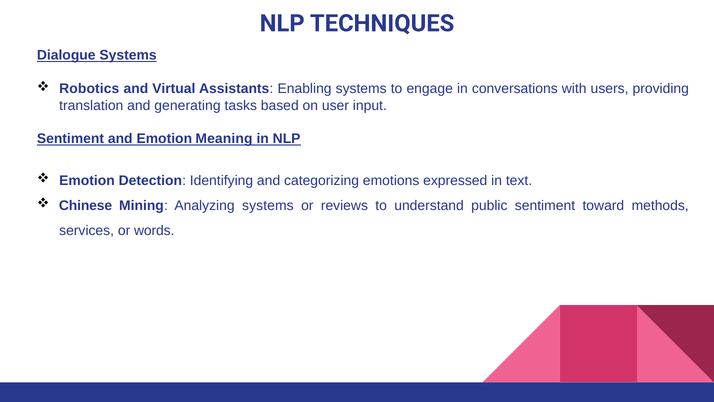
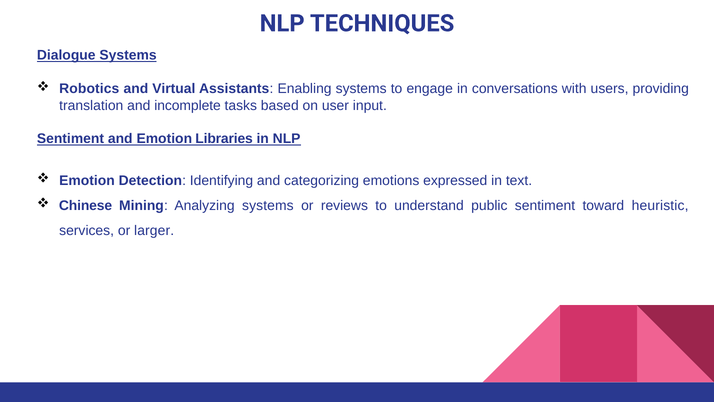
generating: generating -> incomplete
Meaning: Meaning -> Libraries
methods: methods -> heuristic
words: words -> larger
